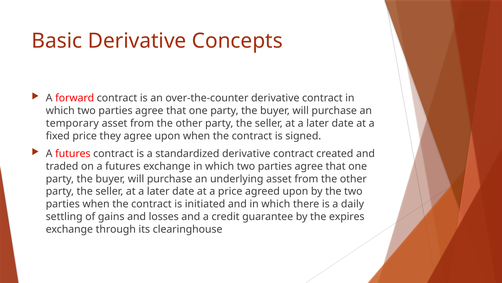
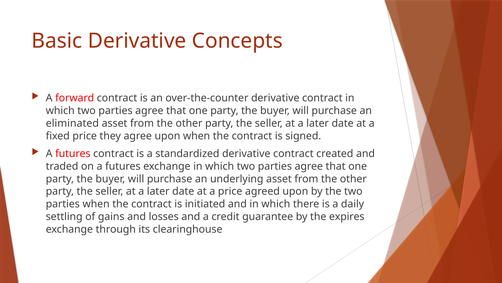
temporary: temporary -> eliminated
